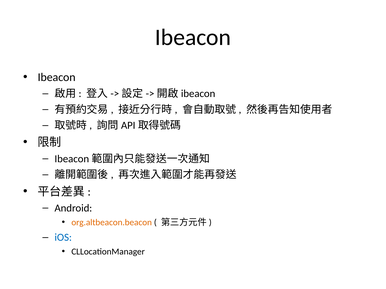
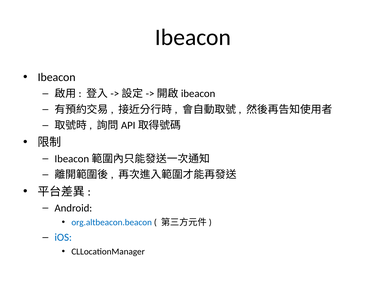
org.altbeacon.beacon colour: orange -> blue
